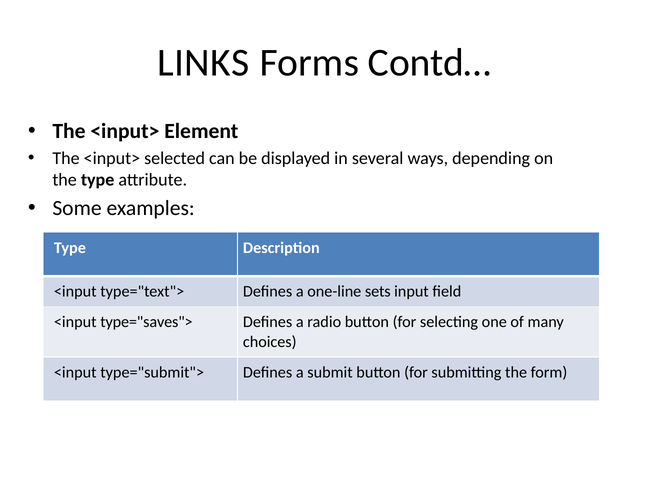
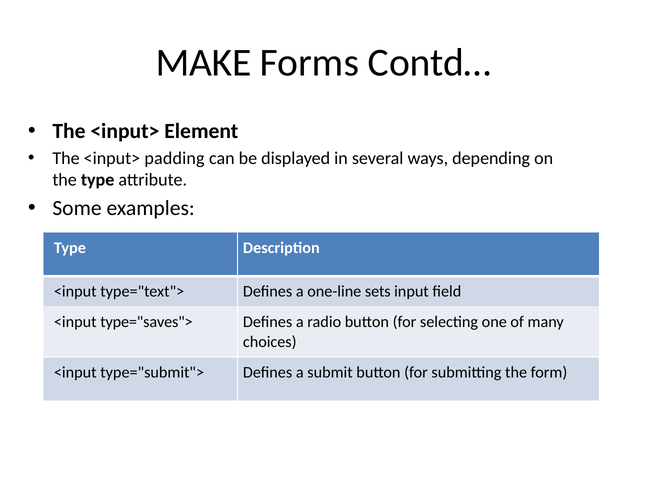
LINKS: LINKS -> MAKE
selected: selected -> padding
